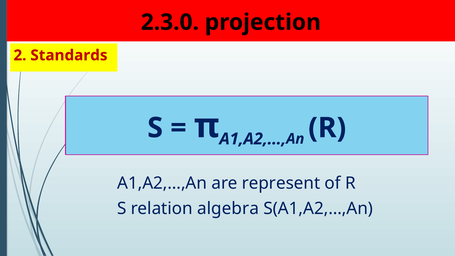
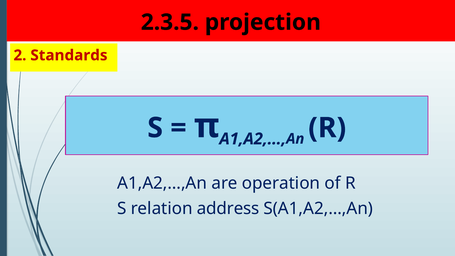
2.3.0: 2.3.0 -> 2.3.5
represent: represent -> operation
algebra: algebra -> address
